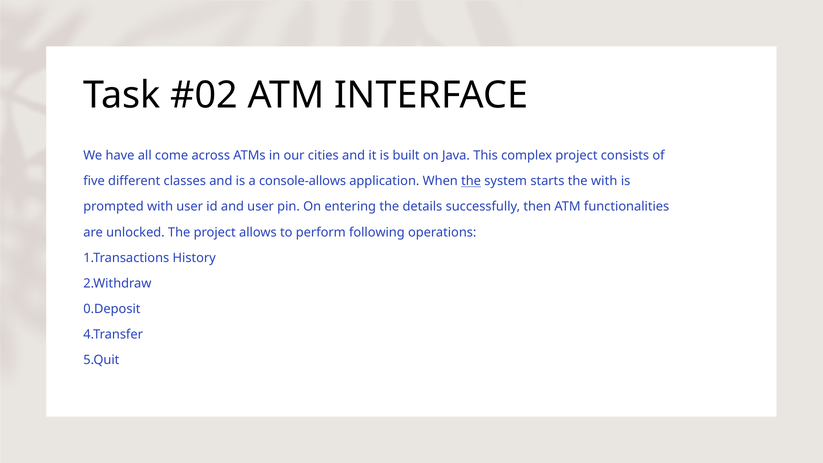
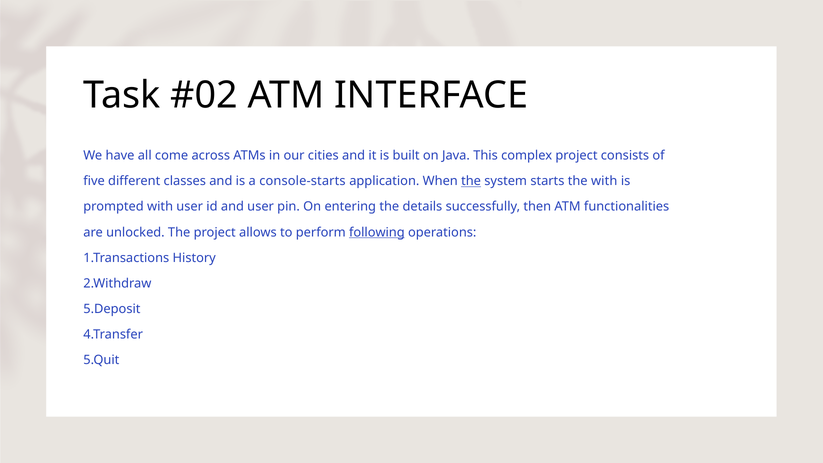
console-allows: console-allows -> console-starts
following underline: none -> present
0.Deposit: 0.Deposit -> 5.Deposit
